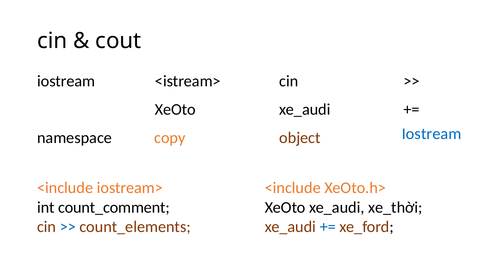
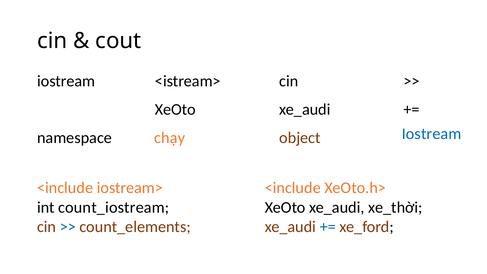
copy: copy -> chạy
count_comment: count_comment -> count_iostream
